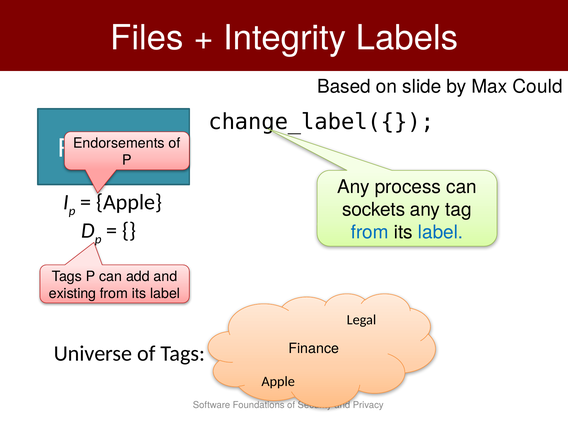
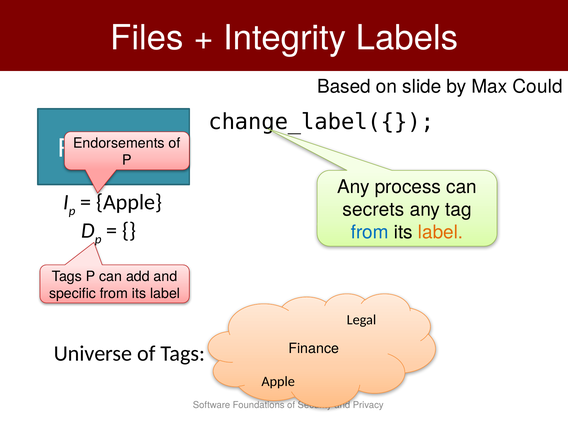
sockets: sockets -> secrets
label at (441, 232) colour: blue -> orange
existing: existing -> specific
